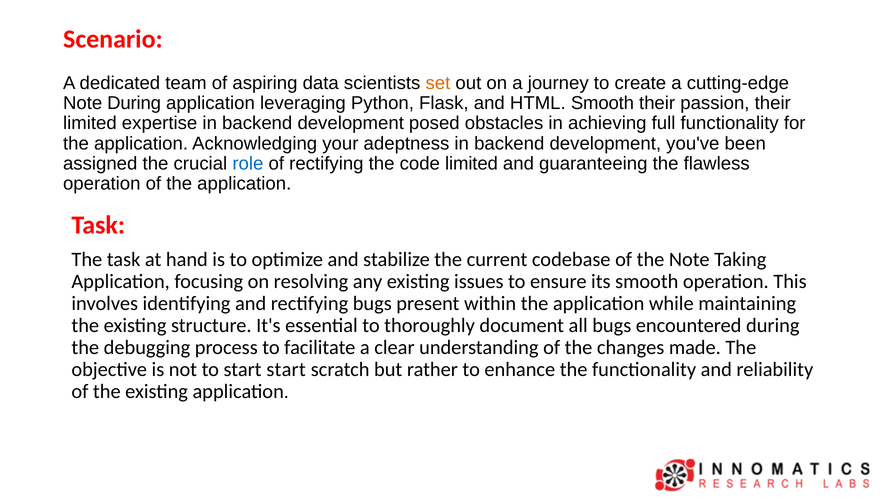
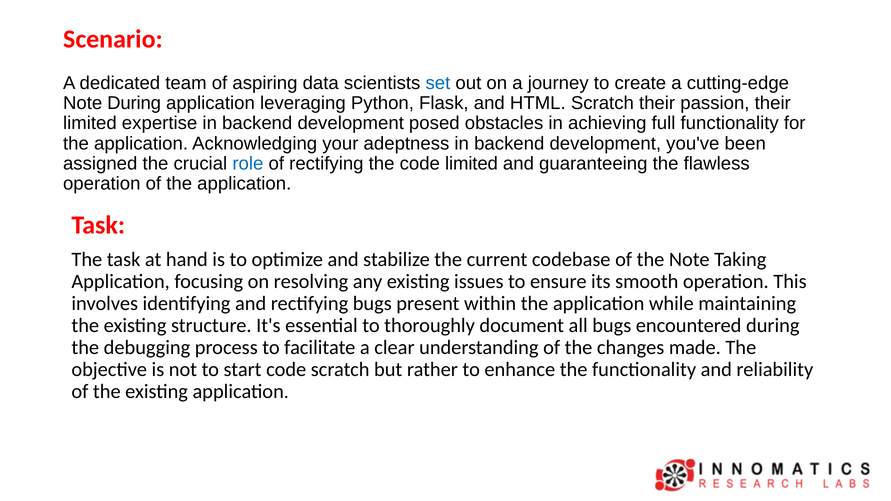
set colour: orange -> blue
HTML Smooth: Smooth -> Scratch
start start: start -> code
